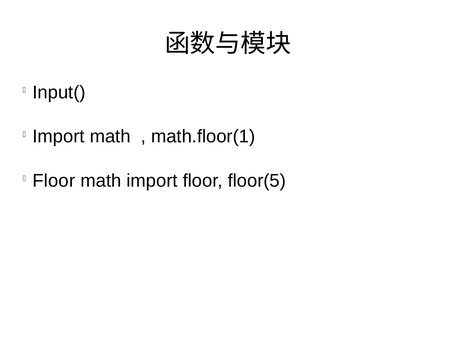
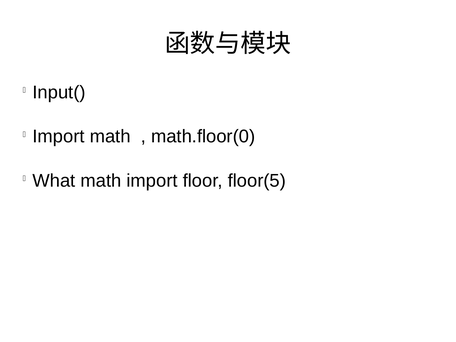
math.floor(1: math.floor(1 -> math.floor(0
Floor at (54, 181): Floor -> What
